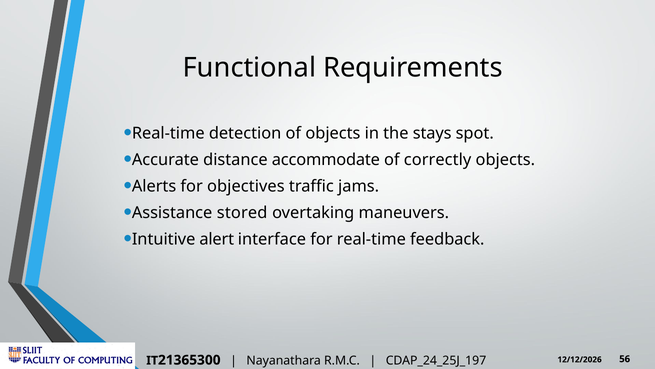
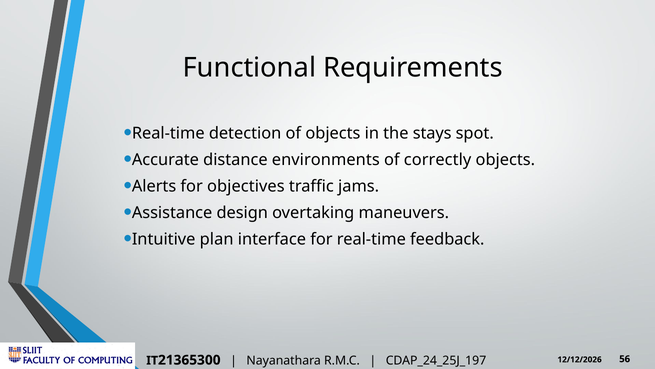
accommodate: accommodate -> environments
stored: stored -> design
alert: alert -> plan
